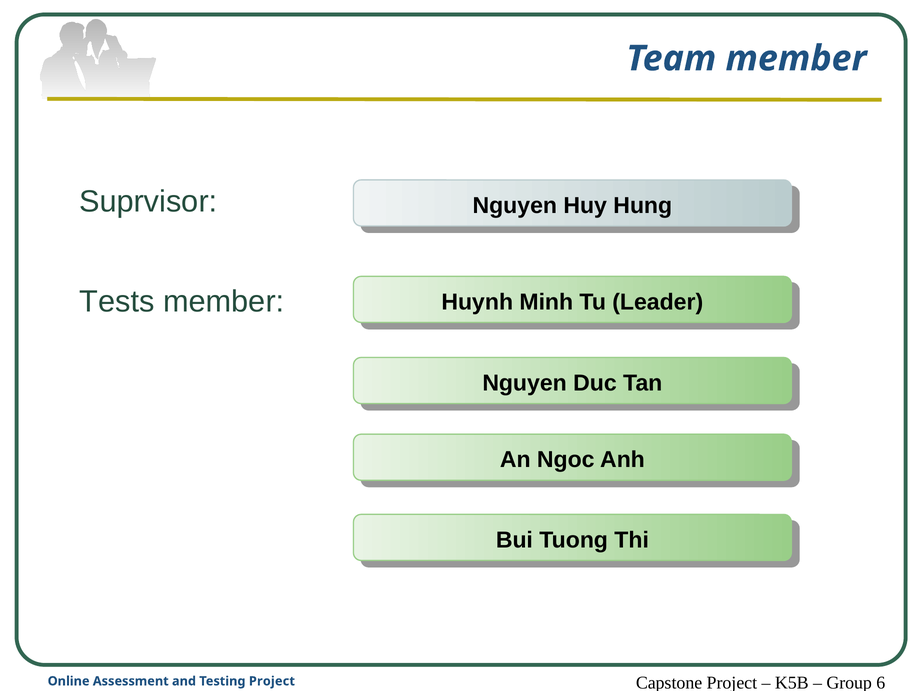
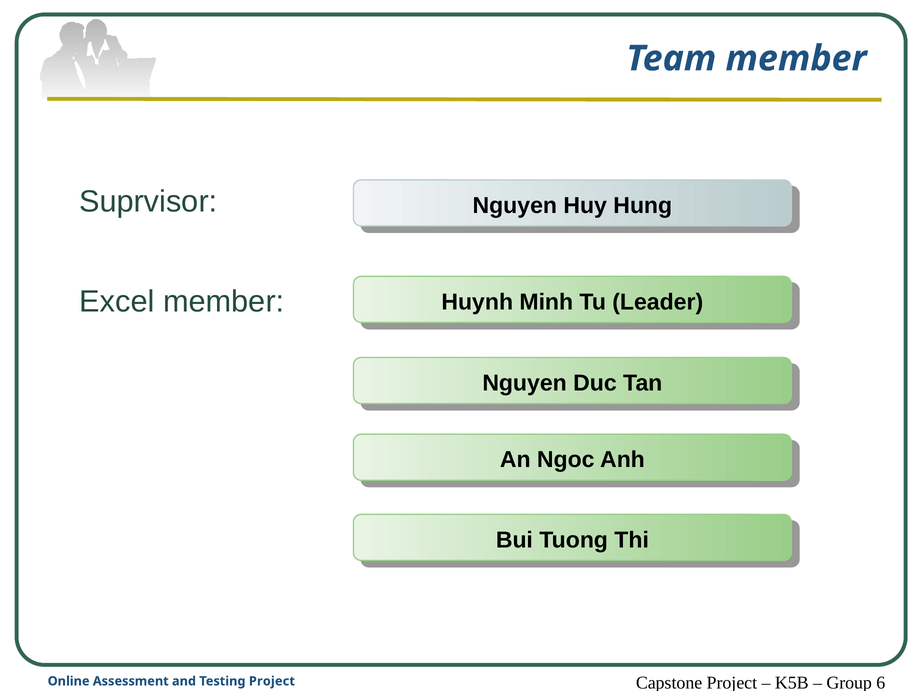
Tests: Tests -> Excel
